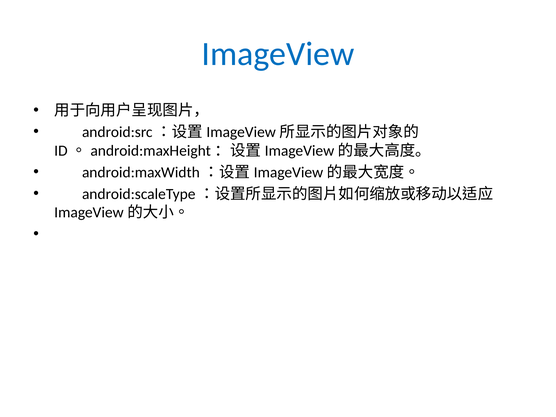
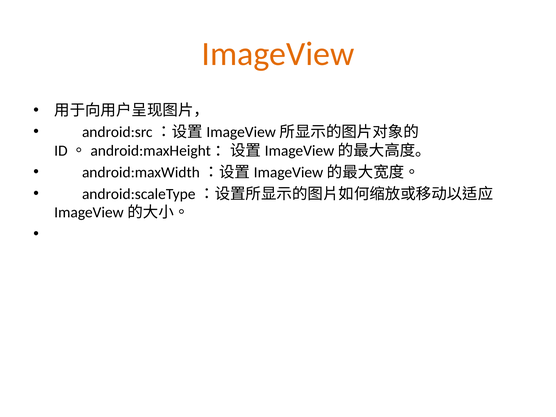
ImageView colour: blue -> orange
